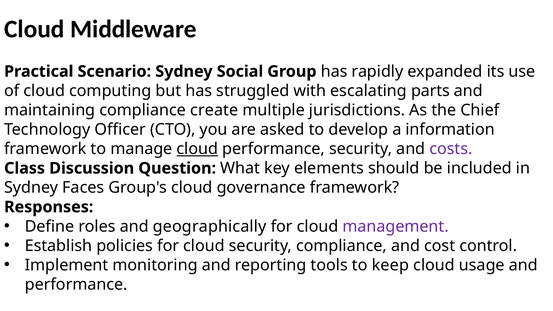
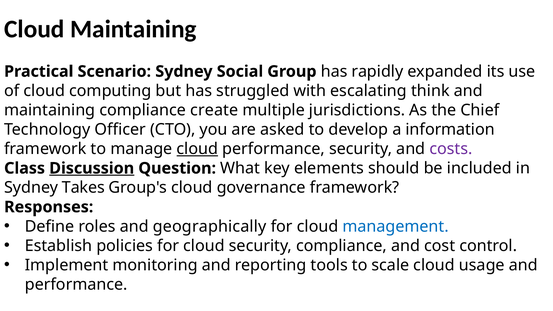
Cloud Middleware: Middleware -> Maintaining
parts: parts -> think
Discussion underline: none -> present
Faces: Faces -> Takes
management colour: purple -> blue
keep: keep -> scale
